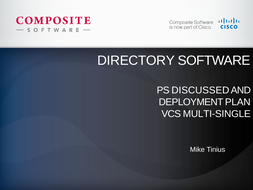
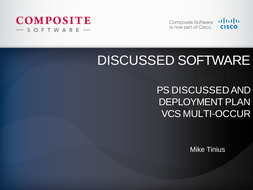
DIRECTORY at (136, 60): DIRECTORY -> DISCUSSED
MULTI-SINGLE: MULTI-SINGLE -> MULTI-OCCUR
